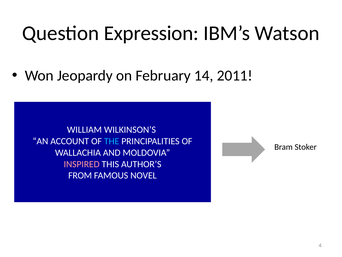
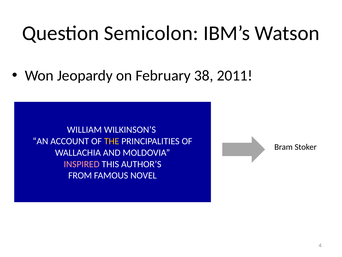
Expression: Expression -> Semicolon
14: 14 -> 38
THE colour: light blue -> yellow
